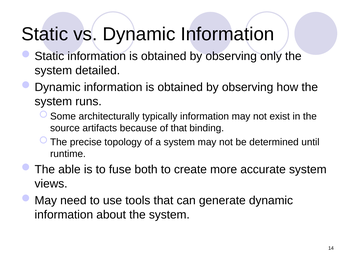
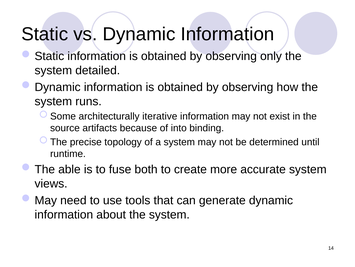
typically: typically -> iterative
of that: that -> into
